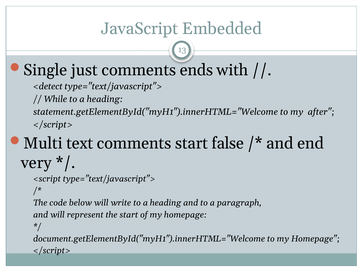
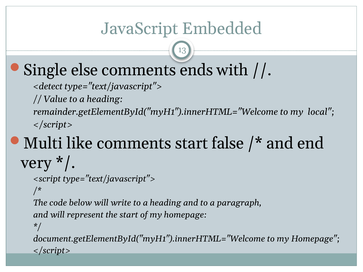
just: just -> else
While: While -> Value
statement.getElementById("myH1").innerHTML="Welcome: statement.getElementById("myH1").innerHTML="Welcome -> remainder.getElementById("myH1").innerHTML="Welcome
after: after -> local
text: text -> like
